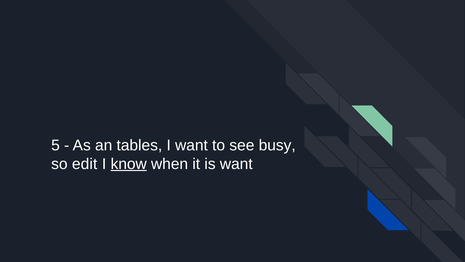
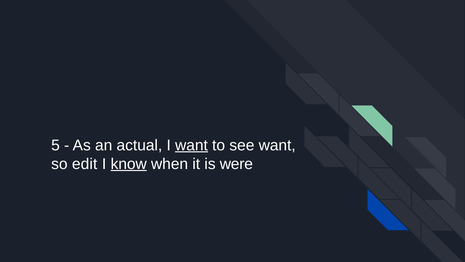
tables: tables -> actual
want at (191, 145) underline: none -> present
see busy: busy -> want
is want: want -> were
